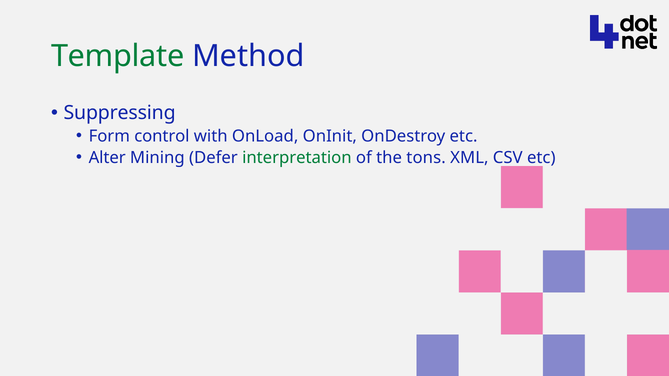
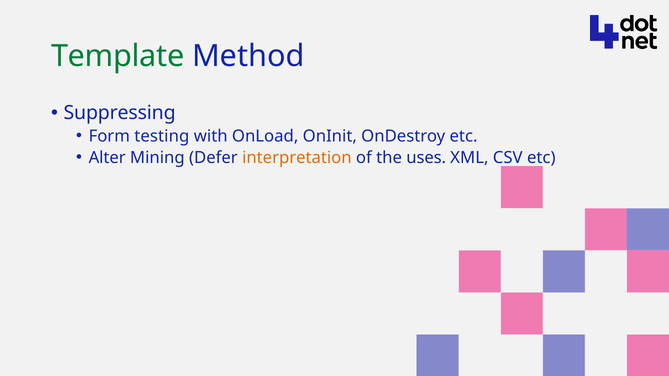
control: control -> testing
interpretation colour: green -> orange
tons: tons -> uses
